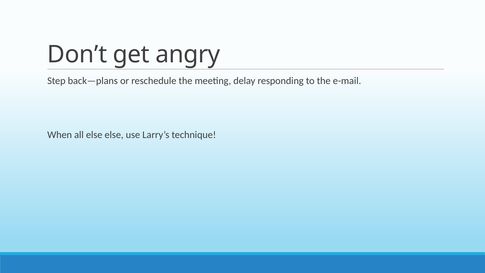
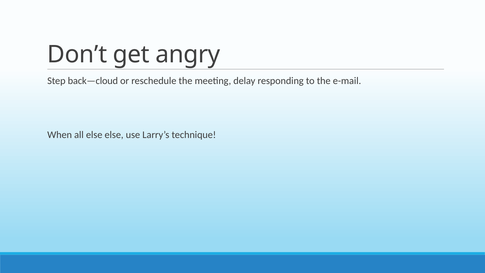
back—plans: back—plans -> back—cloud
